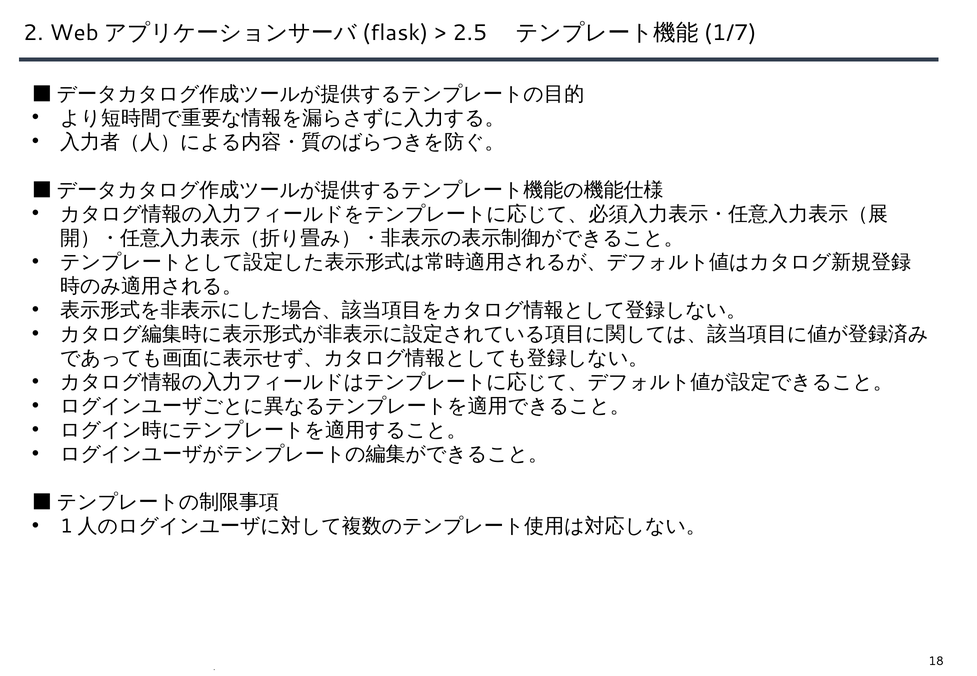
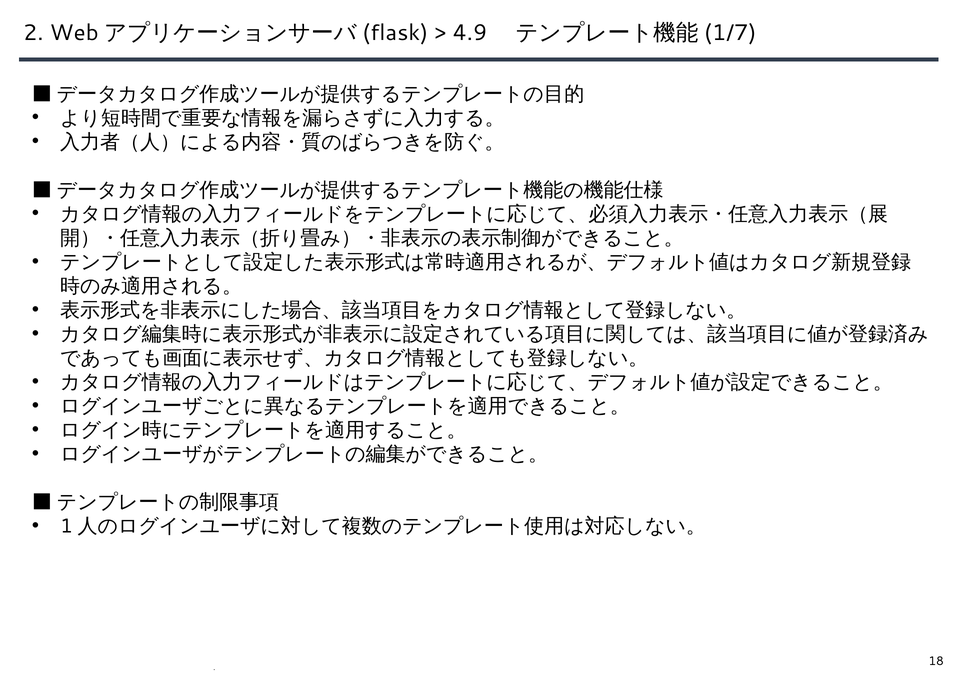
2.5: 2.5 -> 4.9
